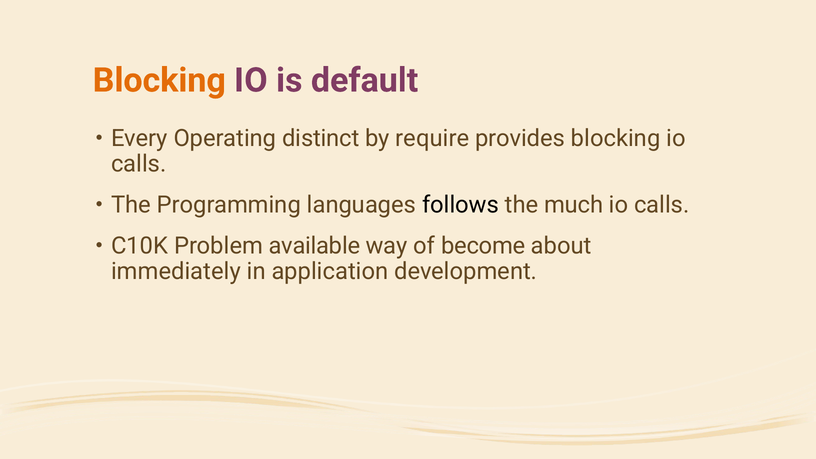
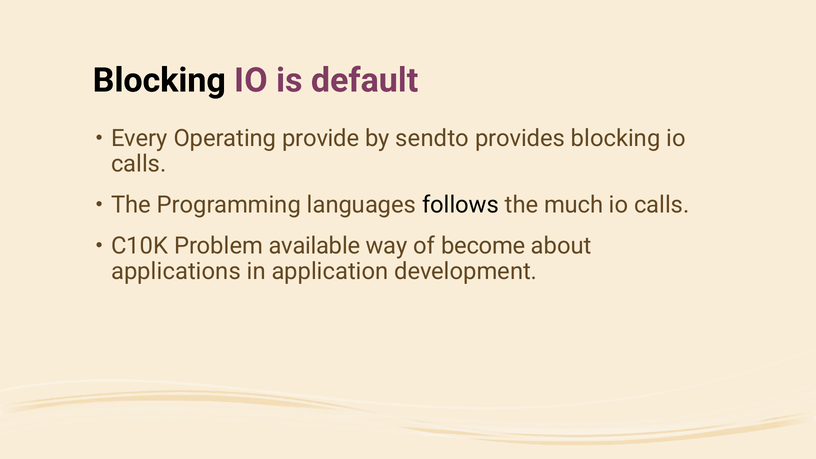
Blocking at (159, 80) colour: orange -> black
distinct: distinct -> provide
require: require -> sendto
immediately: immediately -> applications
